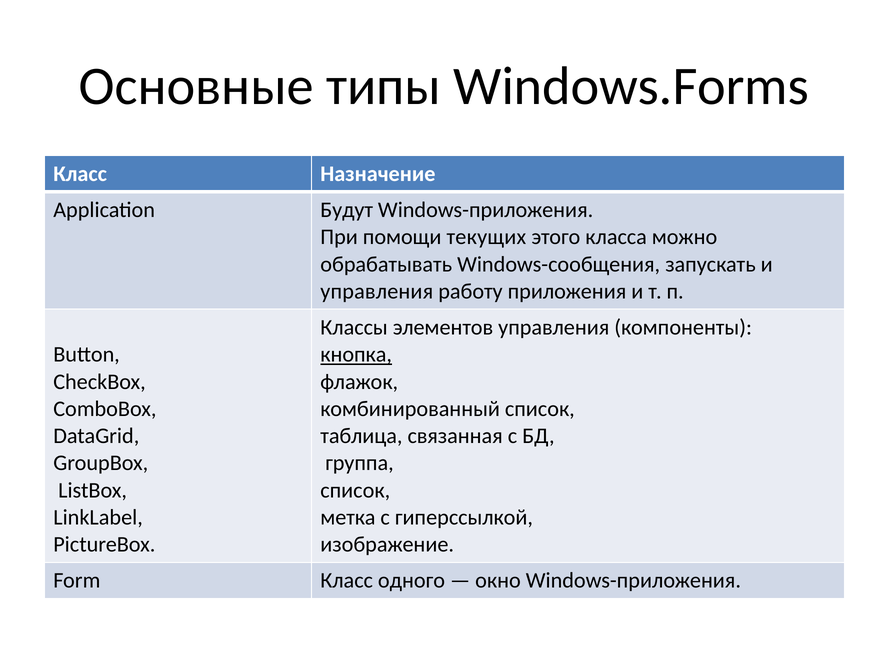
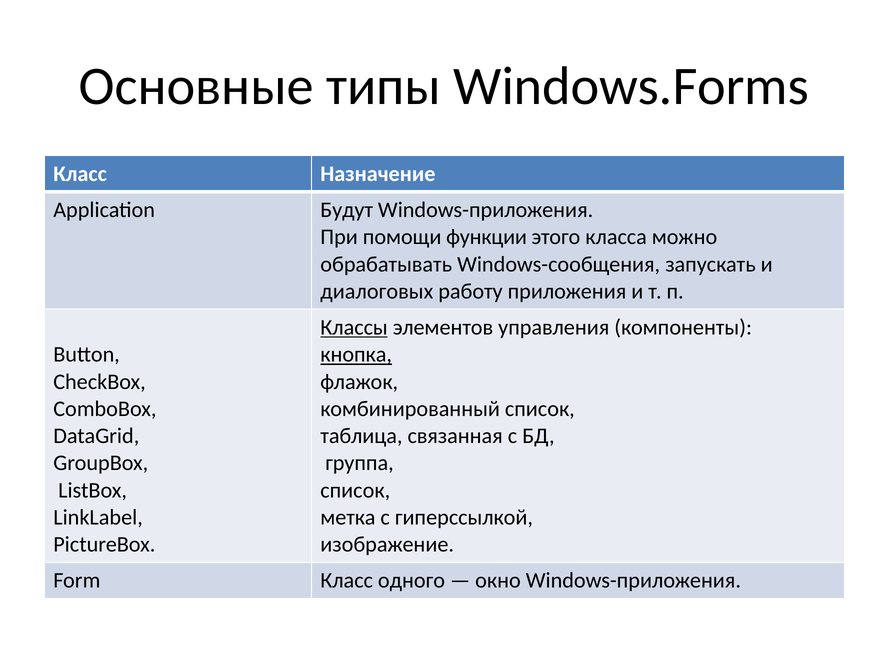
текущих: текущих -> функции
управления at (377, 291): управления -> диалоговых
Классы underline: none -> present
